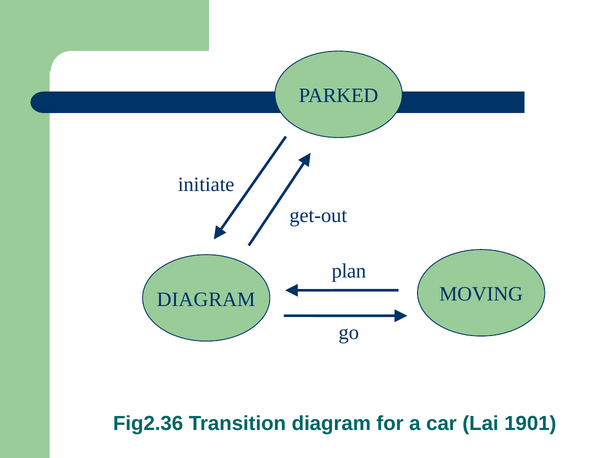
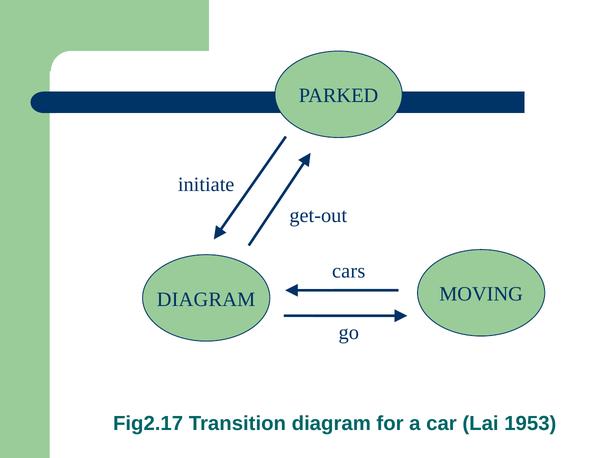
plan: plan -> cars
Fig2.36: Fig2.36 -> Fig2.17
1901: 1901 -> 1953
